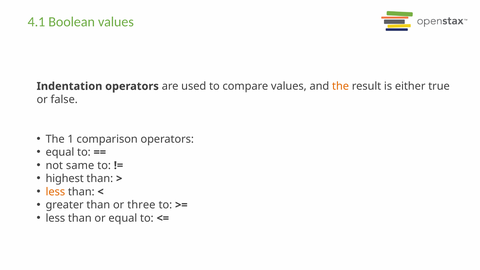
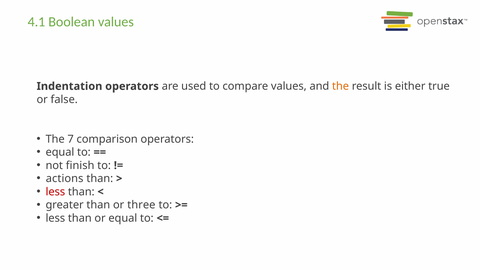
1: 1 -> 7
same: same -> finish
highest: highest -> actions
less at (55, 192) colour: orange -> red
